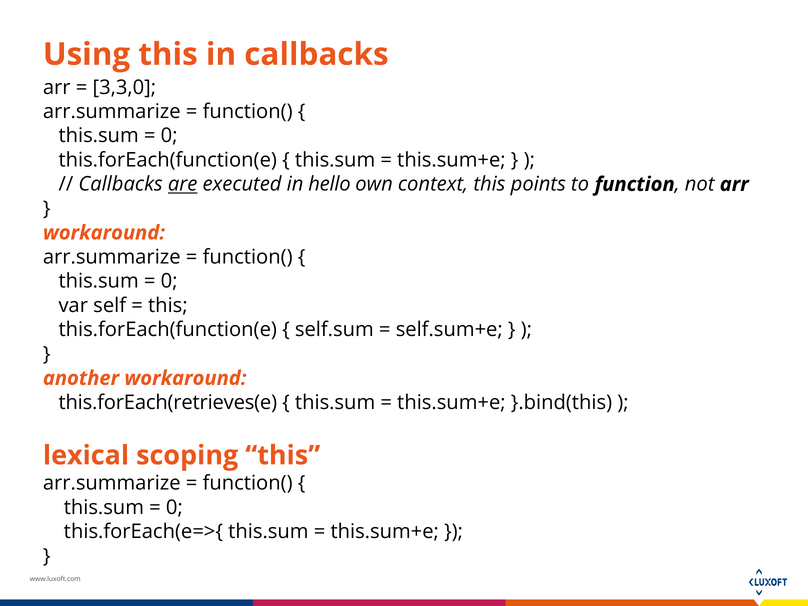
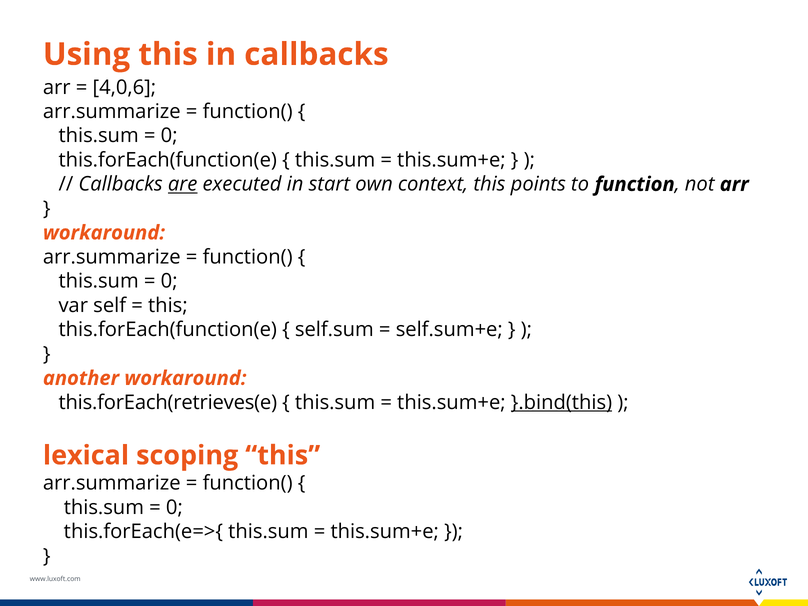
3,3,0: 3,3,0 -> 4,0,6
hello: hello -> start
}.bind(this underline: none -> present
